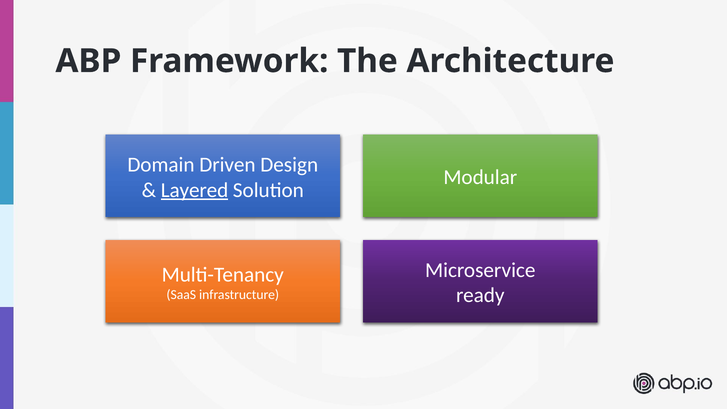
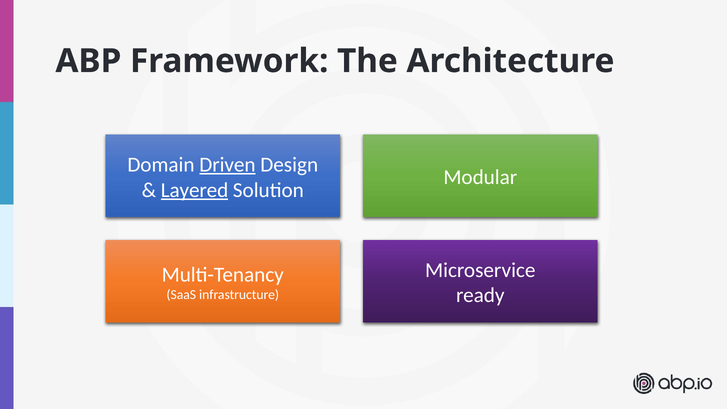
Driven underline: none -> present
